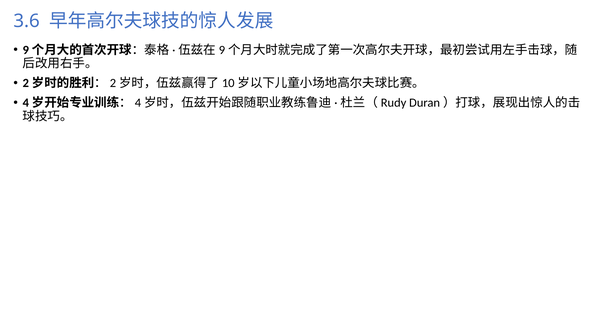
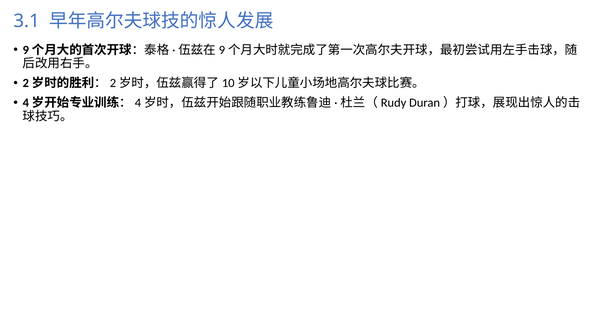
3.6: 3.6 -> 3.1
